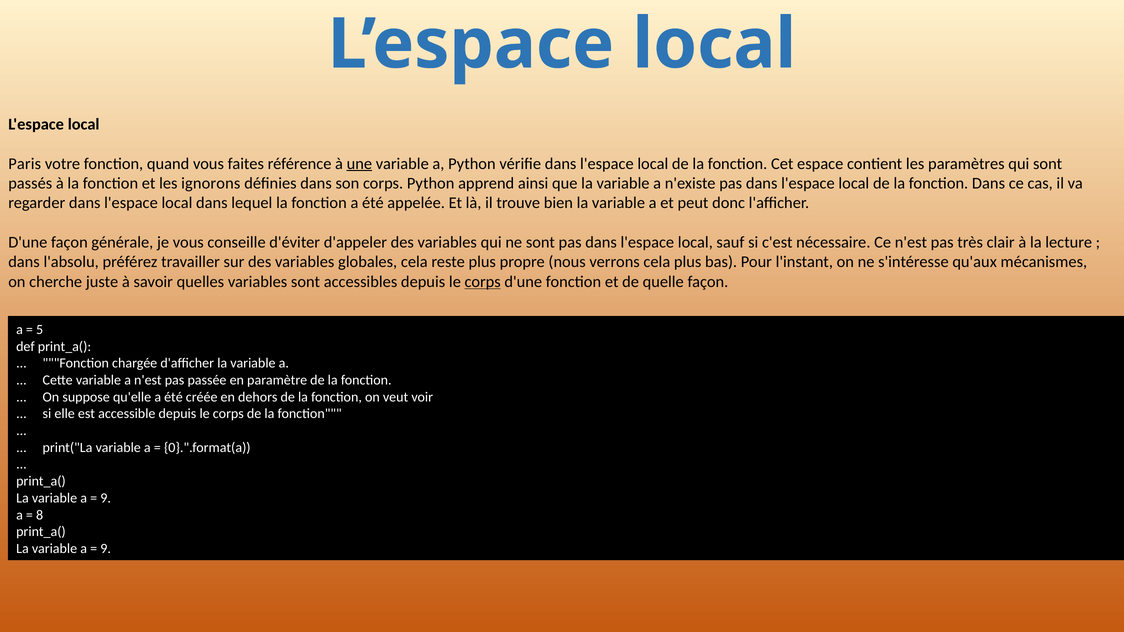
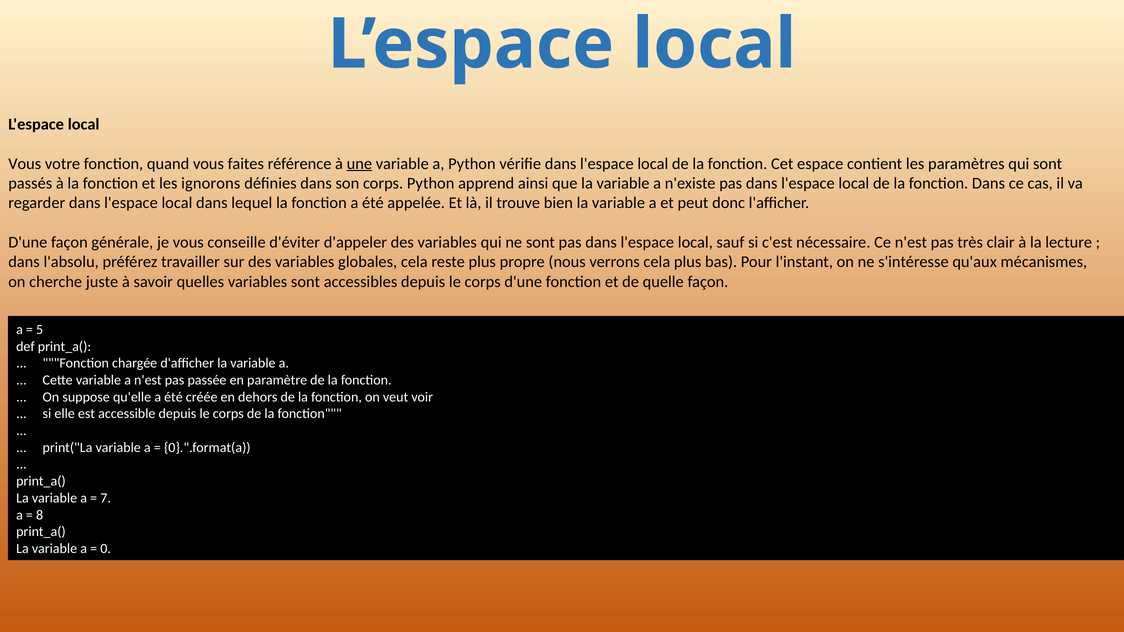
Paris at (25, 164): Paris -> Vous
corps at (483, 282) underline: present -> none
9 at (106, 498): 9 -> 7
9 at (106, 549): 9 -> 0
